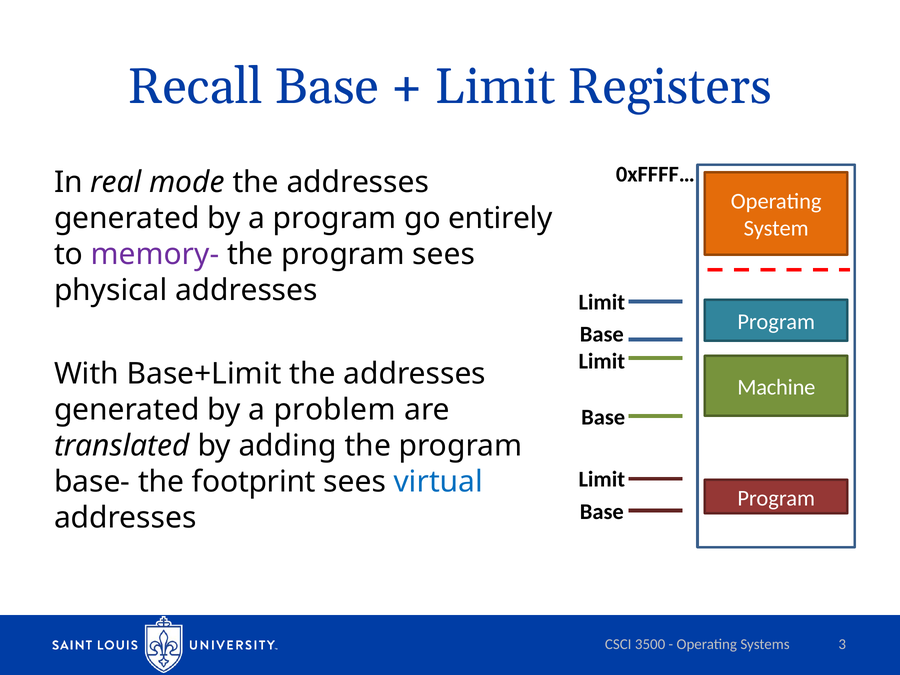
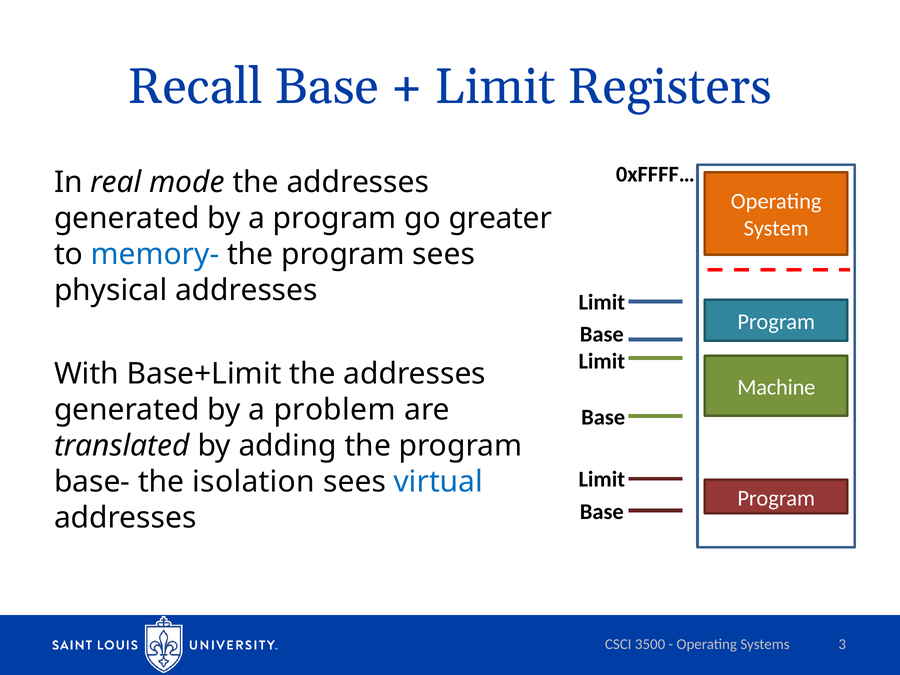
entirely: entirely -> greater
memory- colour: purple -> blue
footprint: footprint -> isolation
